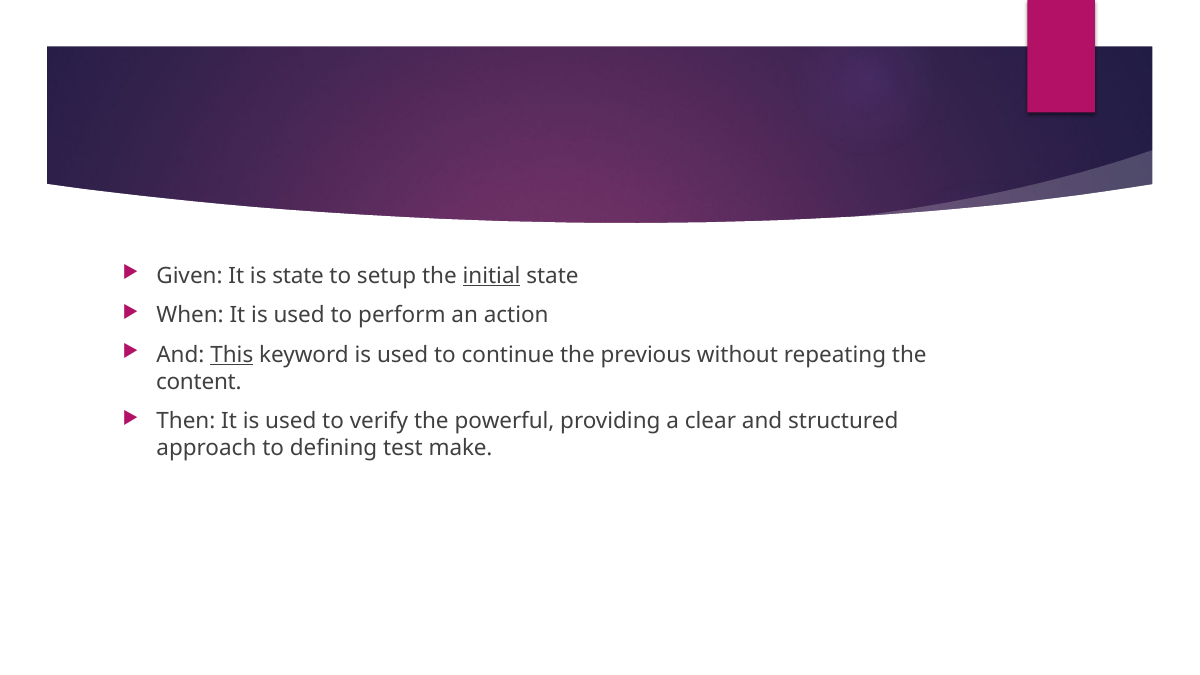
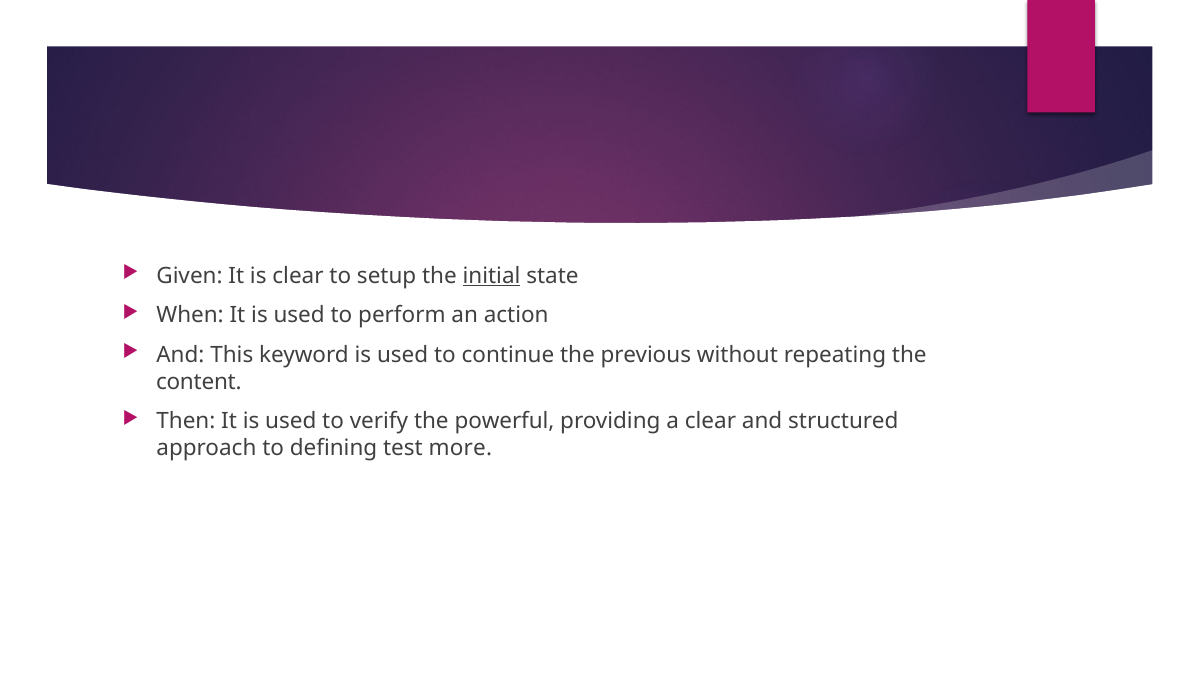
is state: state -> clear
This underline: present -> none
make: make -> more
